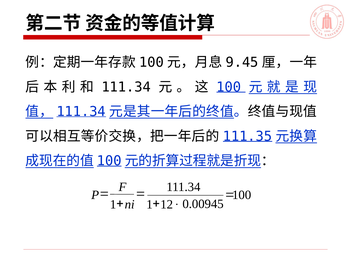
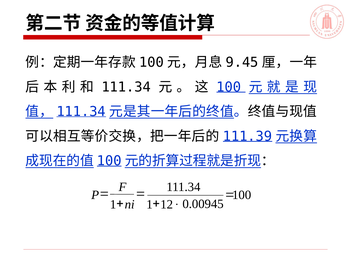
111.35: 111.35 -> 111.39
